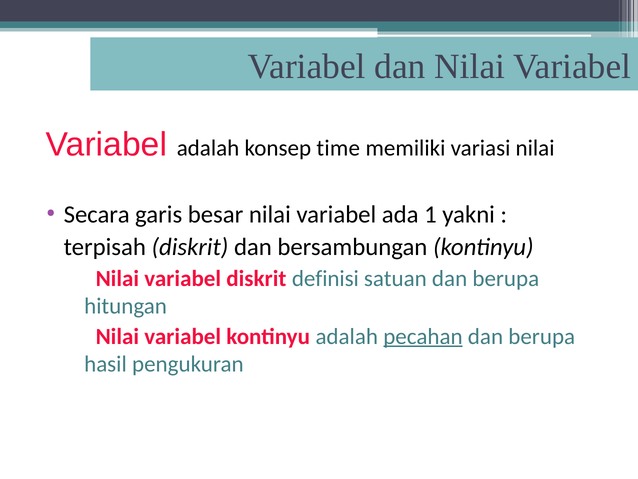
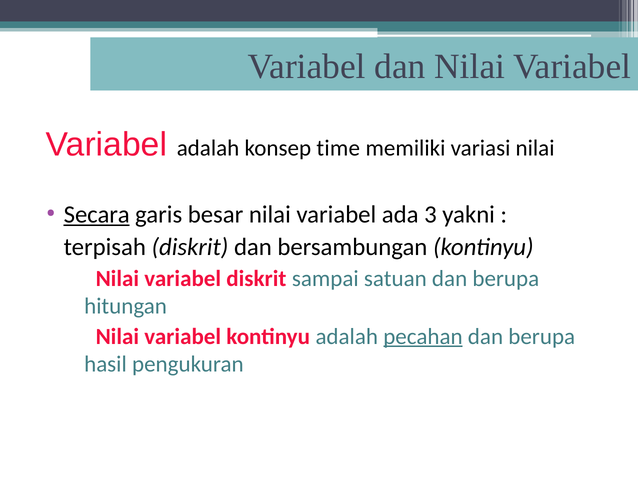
Secara underline: none -> present
1: 1 -> 3
definisi: definisi -> sampai
